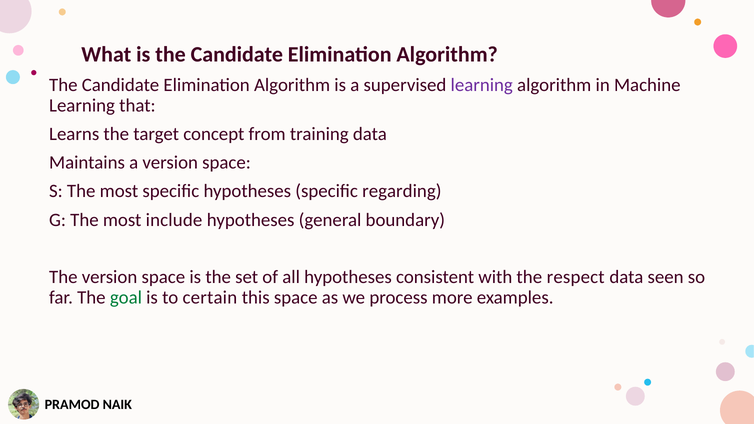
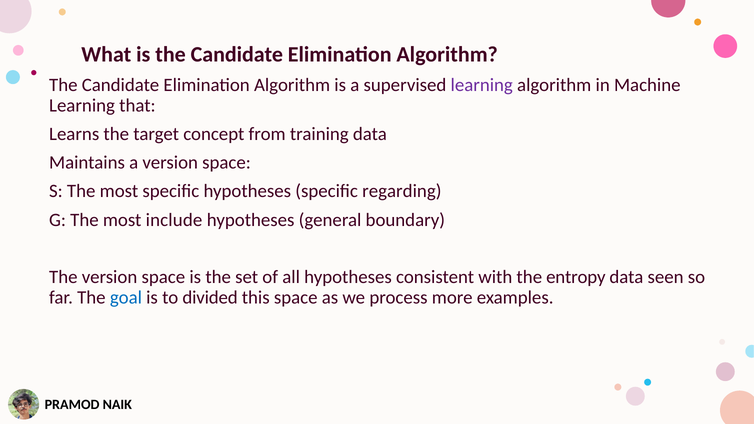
respect: respect -> entropy
goal colour: green -> blue
certain: certain -> divided
